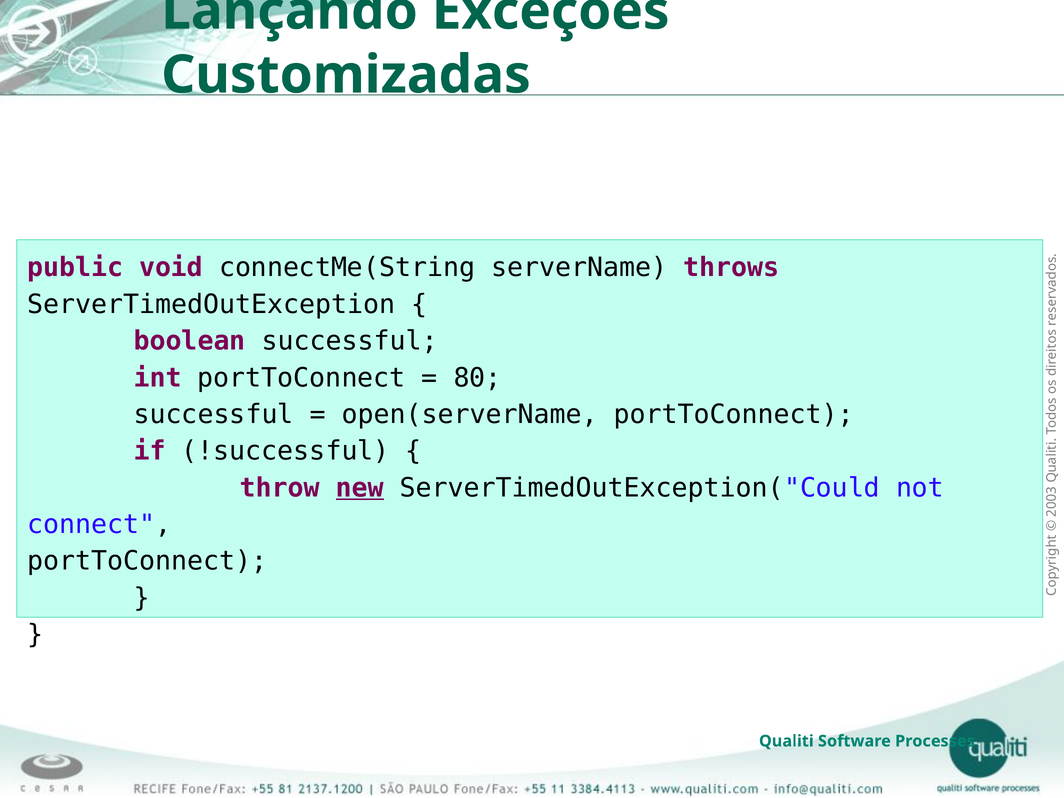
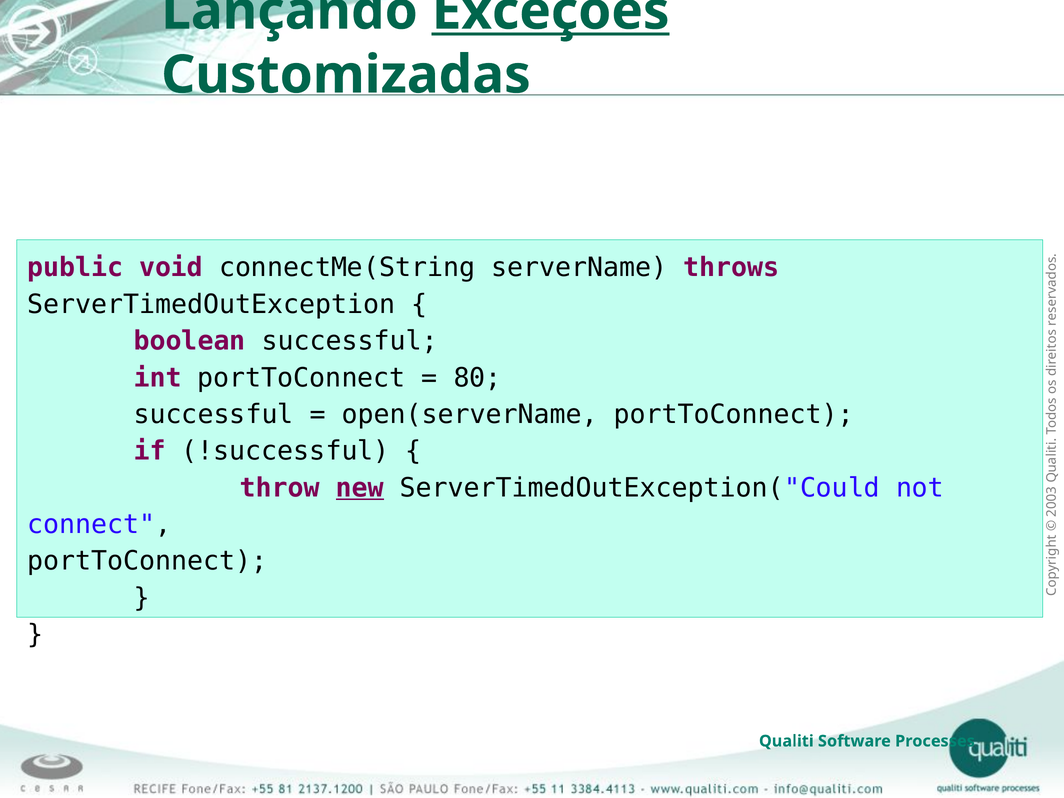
Exceções underline: none -> present
